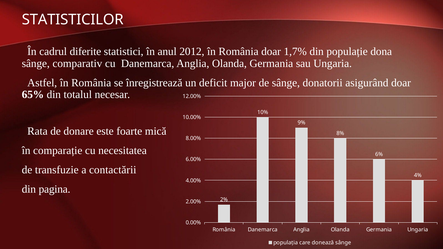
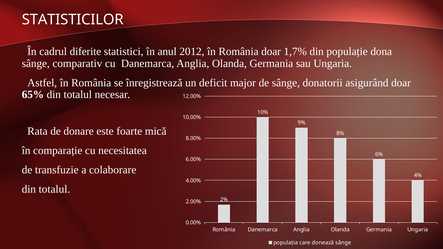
contactării: contactării -> colaborare
pagina at (55, 189): pagina -> totalul
